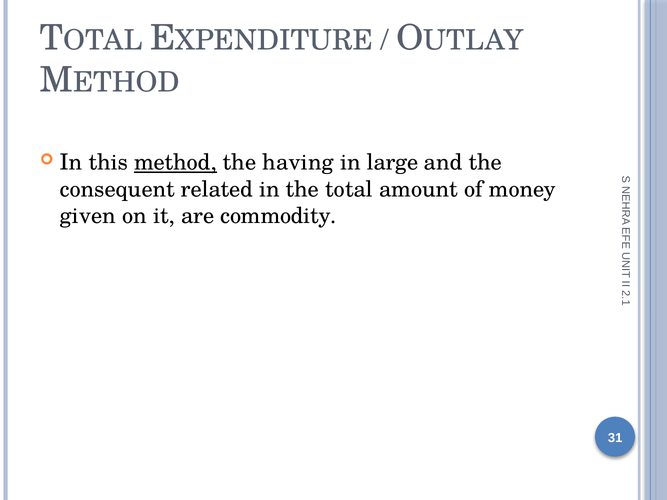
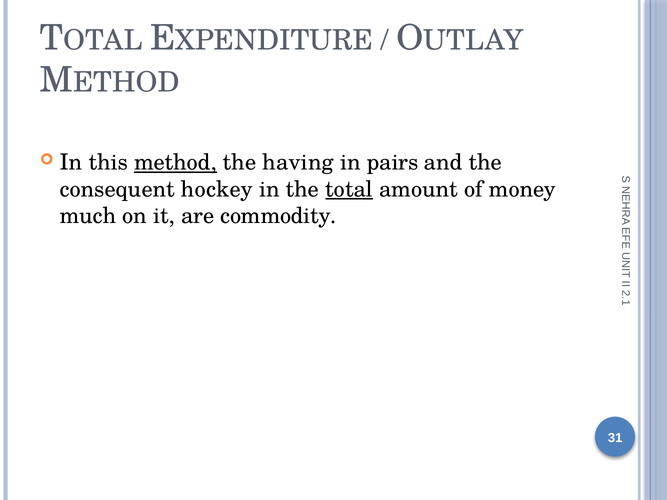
large: large -> pairs
related: related -> hockey
total underline: none -> present
given: given -> much
